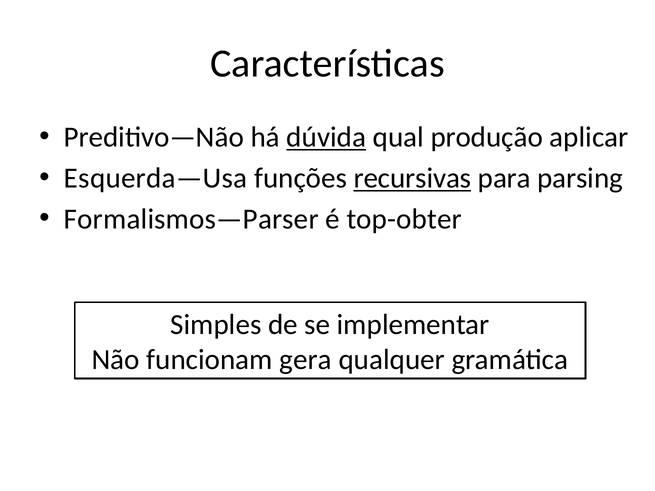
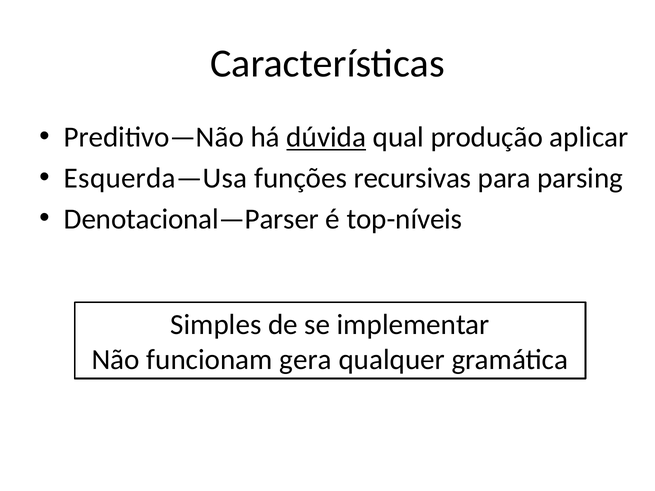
recursivas underline: present -> none
Formalismos—Parser: Formalismos—Parser -> Denotacional—Parser
top-obter: top-obter -> top-níveis
